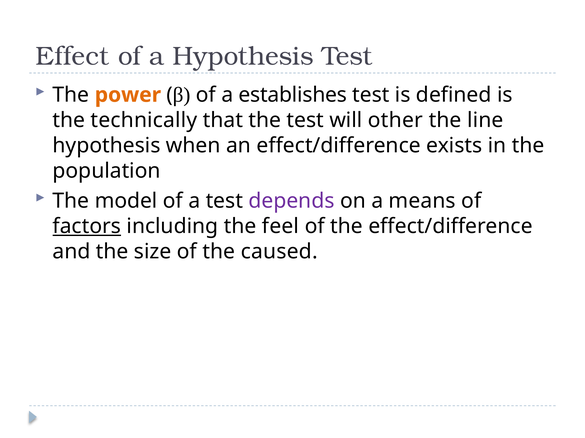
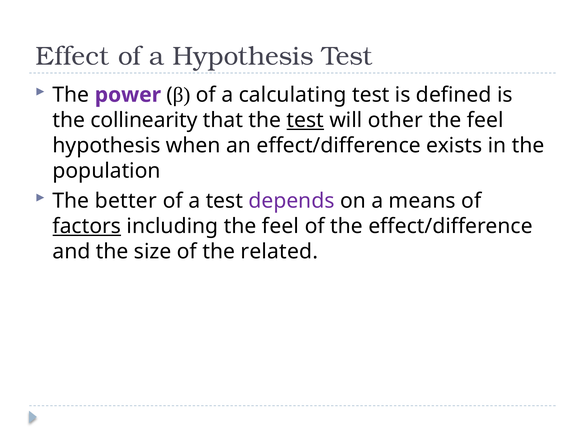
power colour: orange -> purple
establishes: establishes -> calculating
technically: technically -> collinearity
test at (305, 120) underline: none -> present
line at (485, 120): line -> feel
model: model -> better
caused: caused -> related
